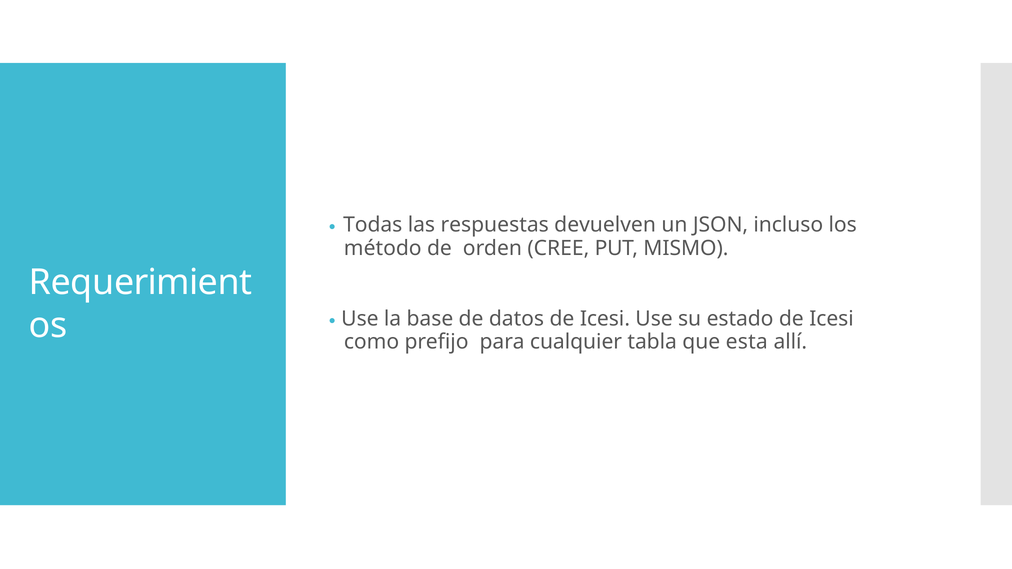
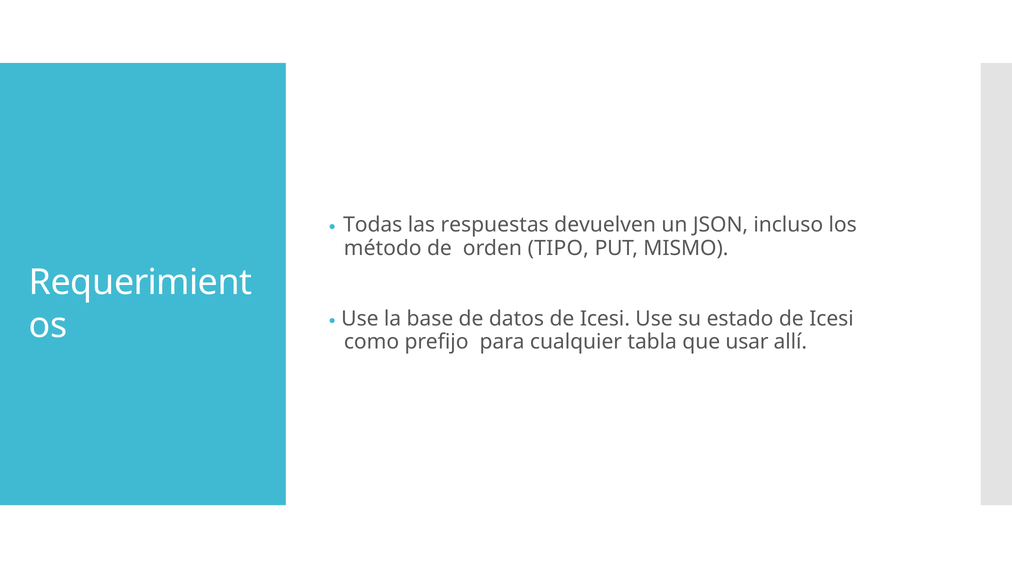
CREE: CREE -> TIPO
esta: esta -> usar
